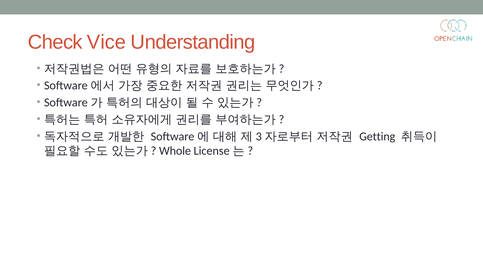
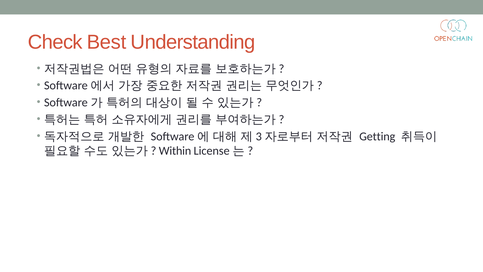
Vice: Vice -> Best
Whole: Whole -> Within
